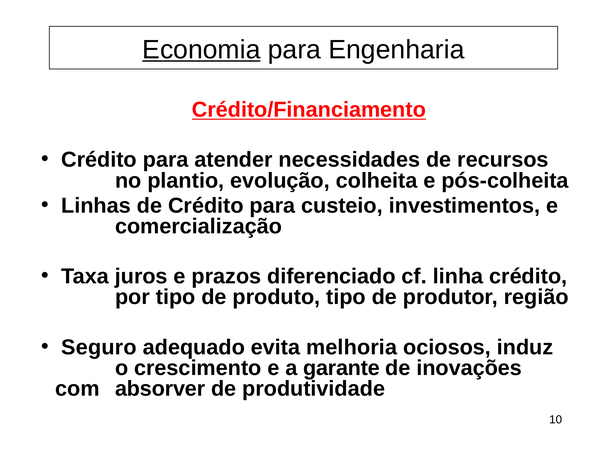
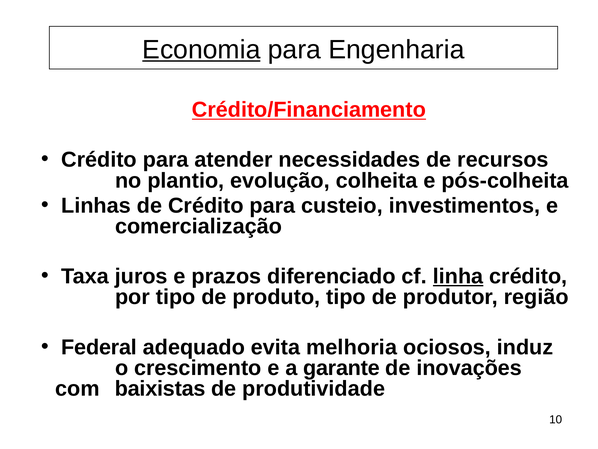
linha underline: none -> present
Seguro: Seguro -> Federal
absorver: absorver -> baixistas
